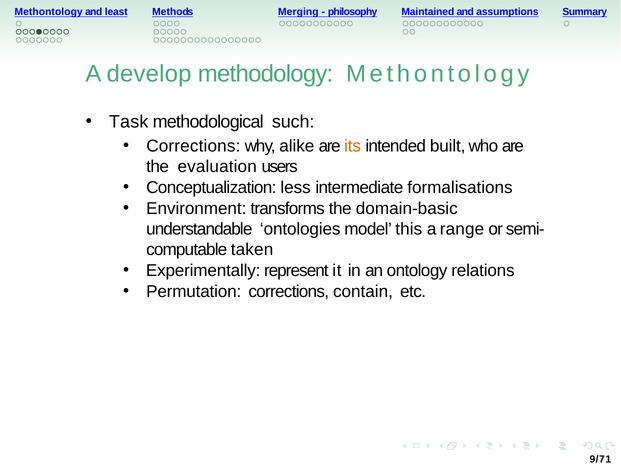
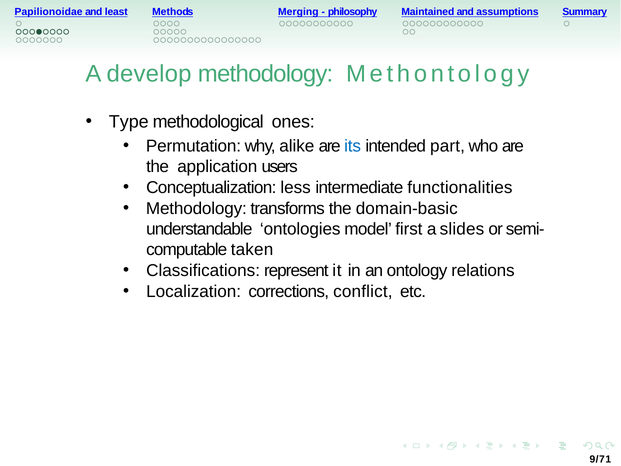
Methontology at (49, 12): Methontology -> Papilionoidae
Task: Task -> Type
such: such -> ones
Corrections at (193, 146): Corrections -> Permutation
its colour: orange -> blue
built: built -> part
evaluation: evaluation -> application
formalisations: formalisations -> functionalities
Environment at (196, 209): Environment -> Methodology
this: this -> first
range: range -> slides
Experimentally: Experimentally -> Classifications
Permutation: Permutation -> Localization
contain: contain -> conflict
